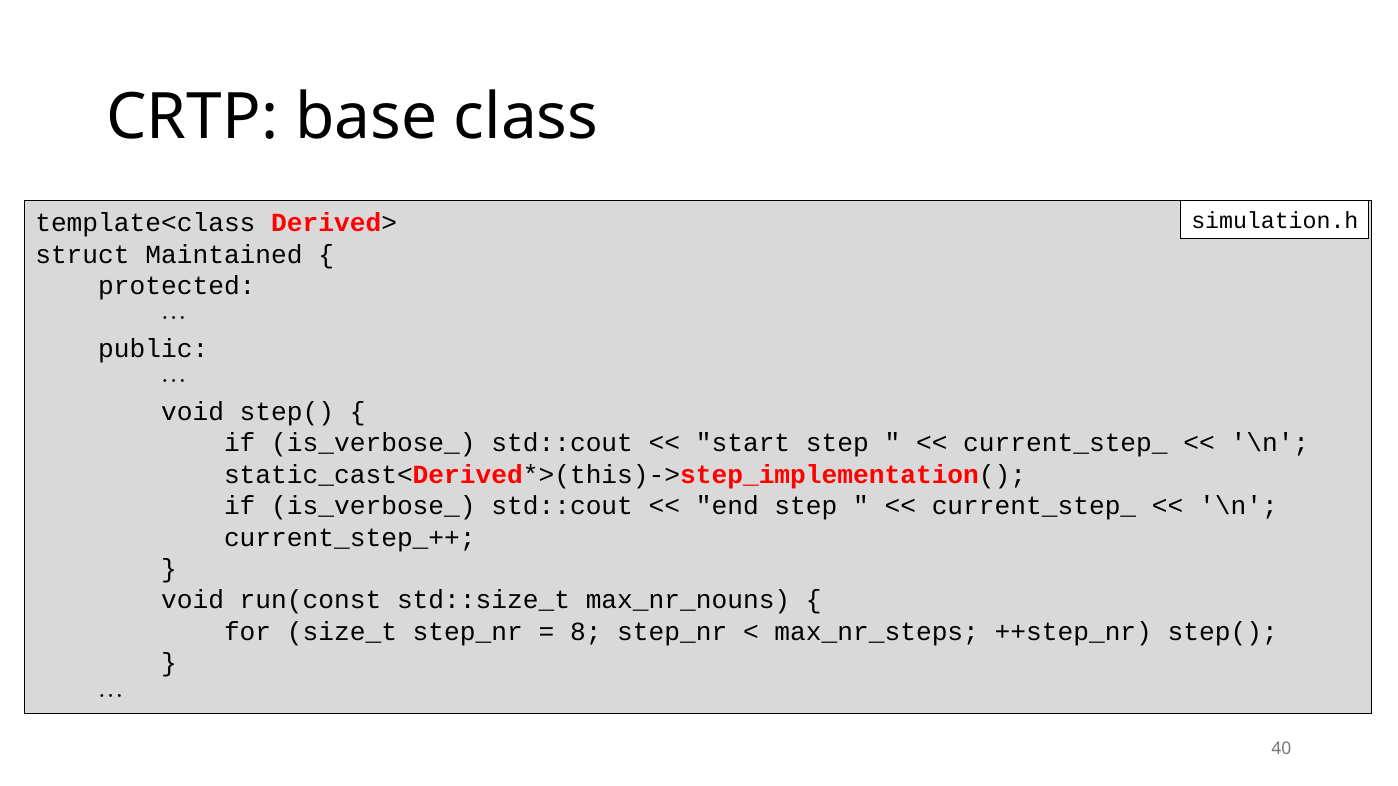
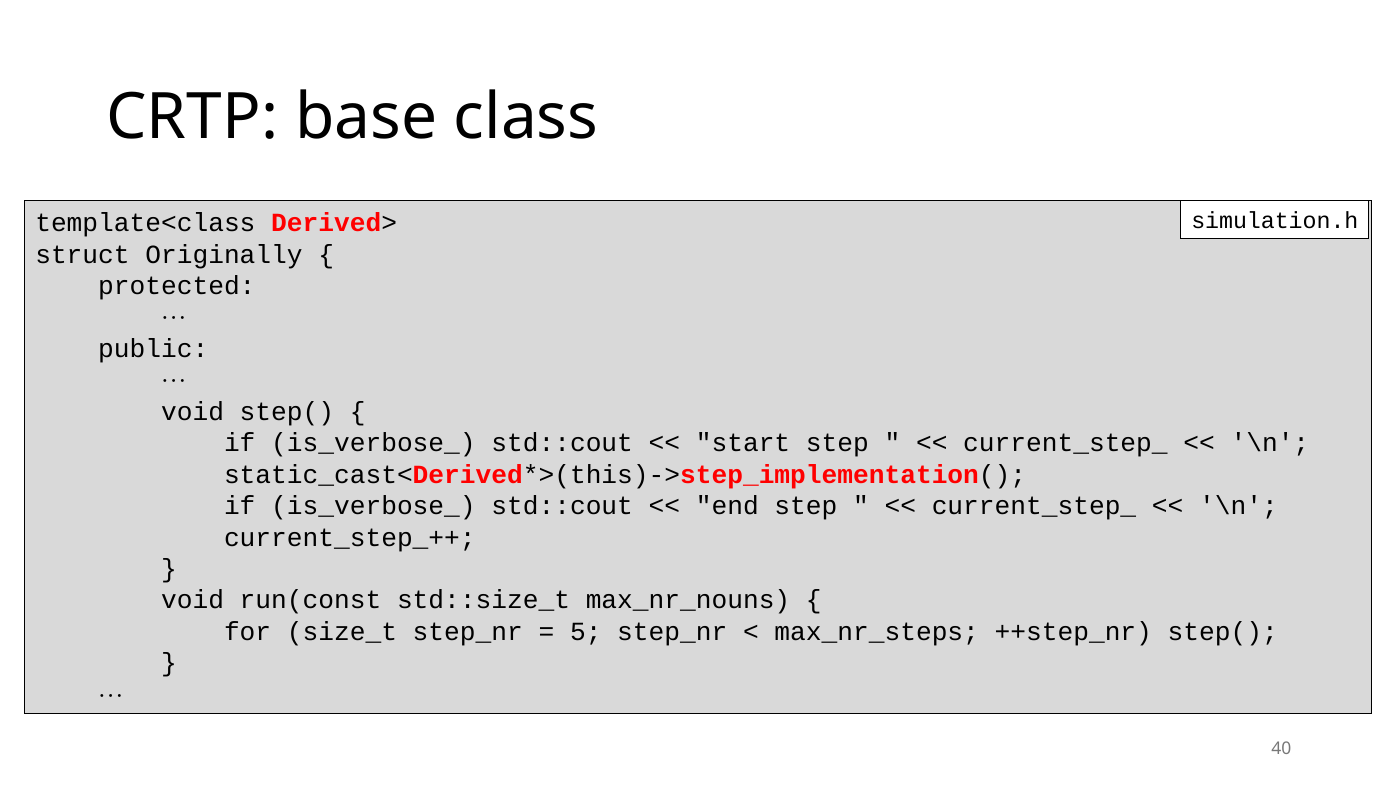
Maintained: Maintained -> Originally
8: 8 -> 5
